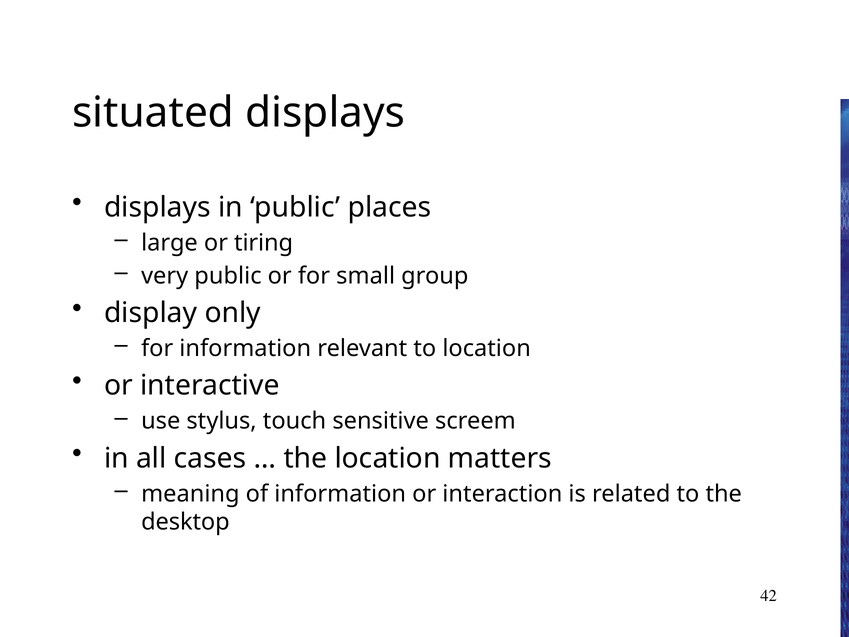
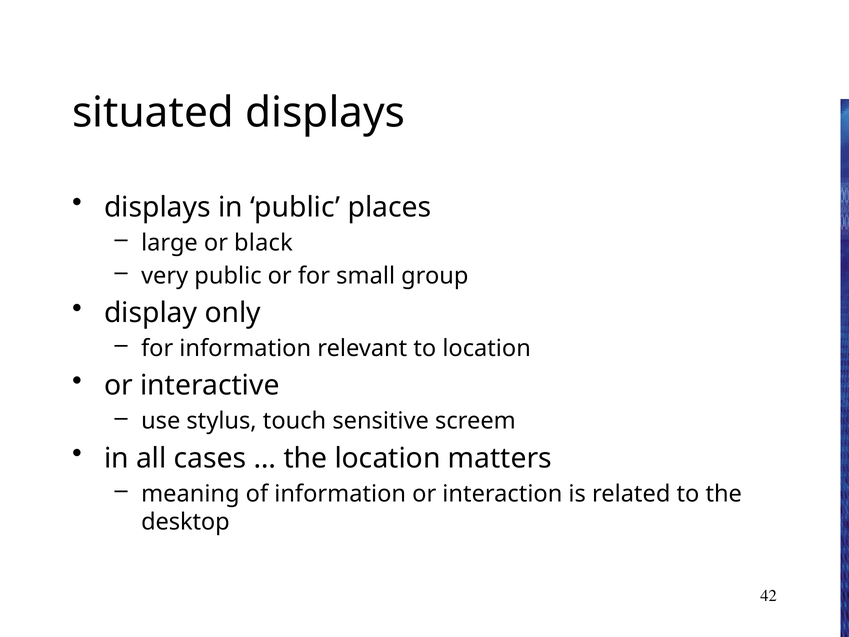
tiring: tiring -> black
